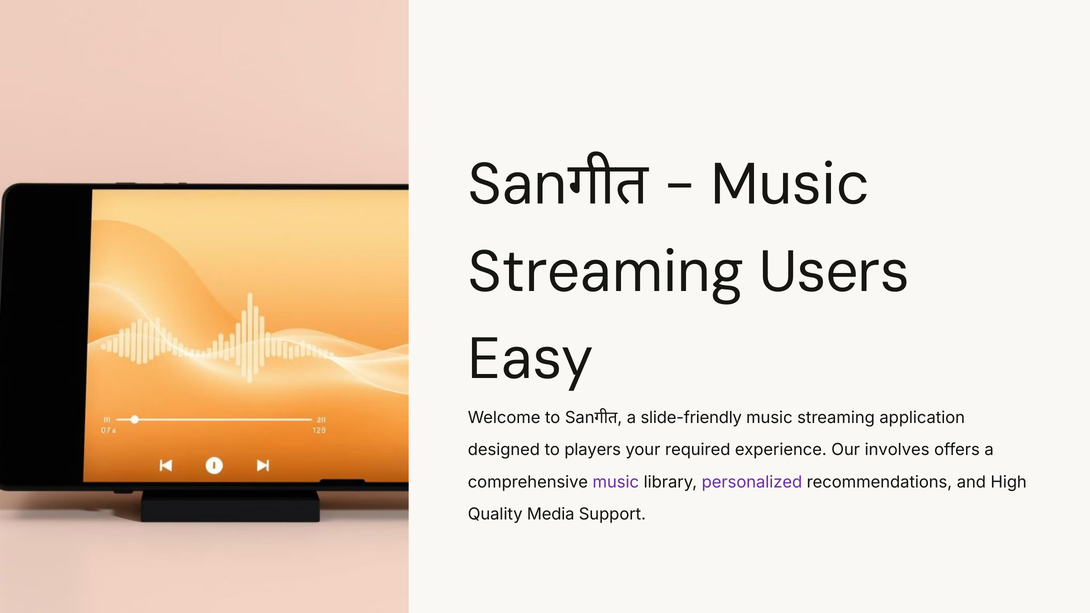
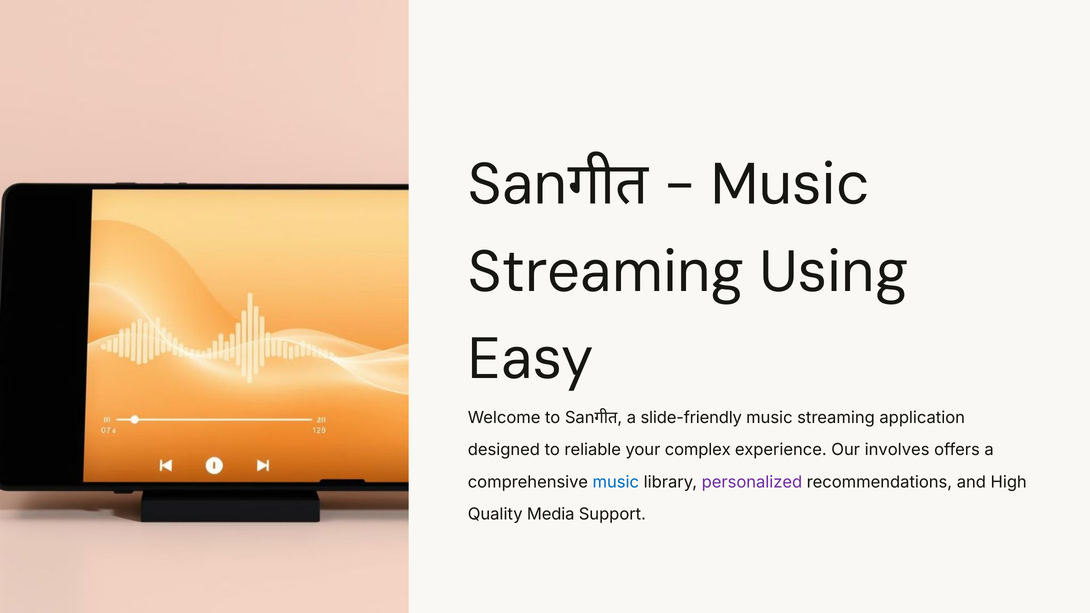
Users: Users -> Using
players: players -> reliable
required: required -> complex
music at (616, 482) colour: purple -> blue
